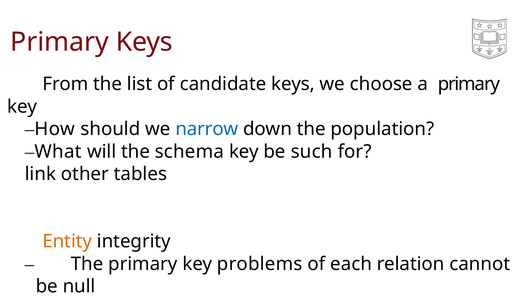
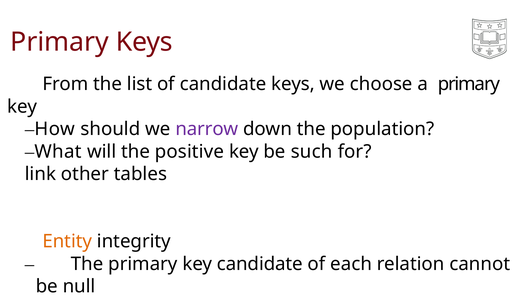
narrow colour: blue -> purple
schema: schema -> positive
key problems: problems -> candidate
